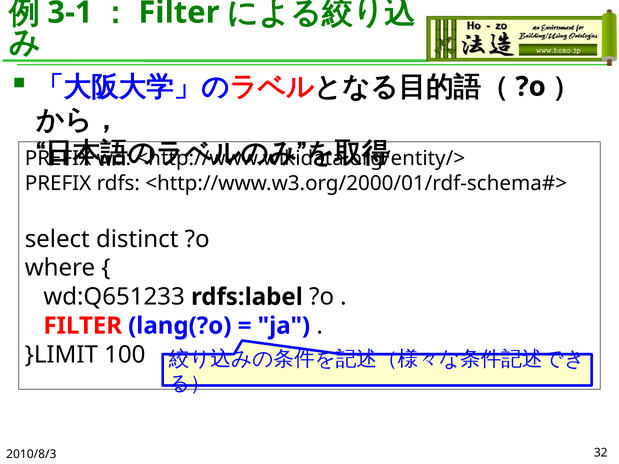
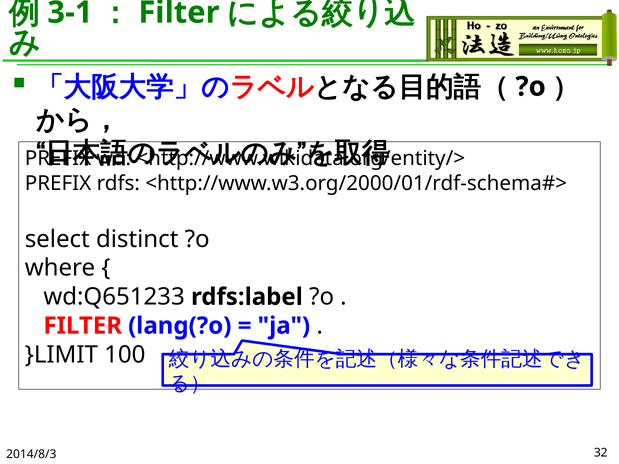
2010/8/3: 2010/8/3 -> 2014/8/3
